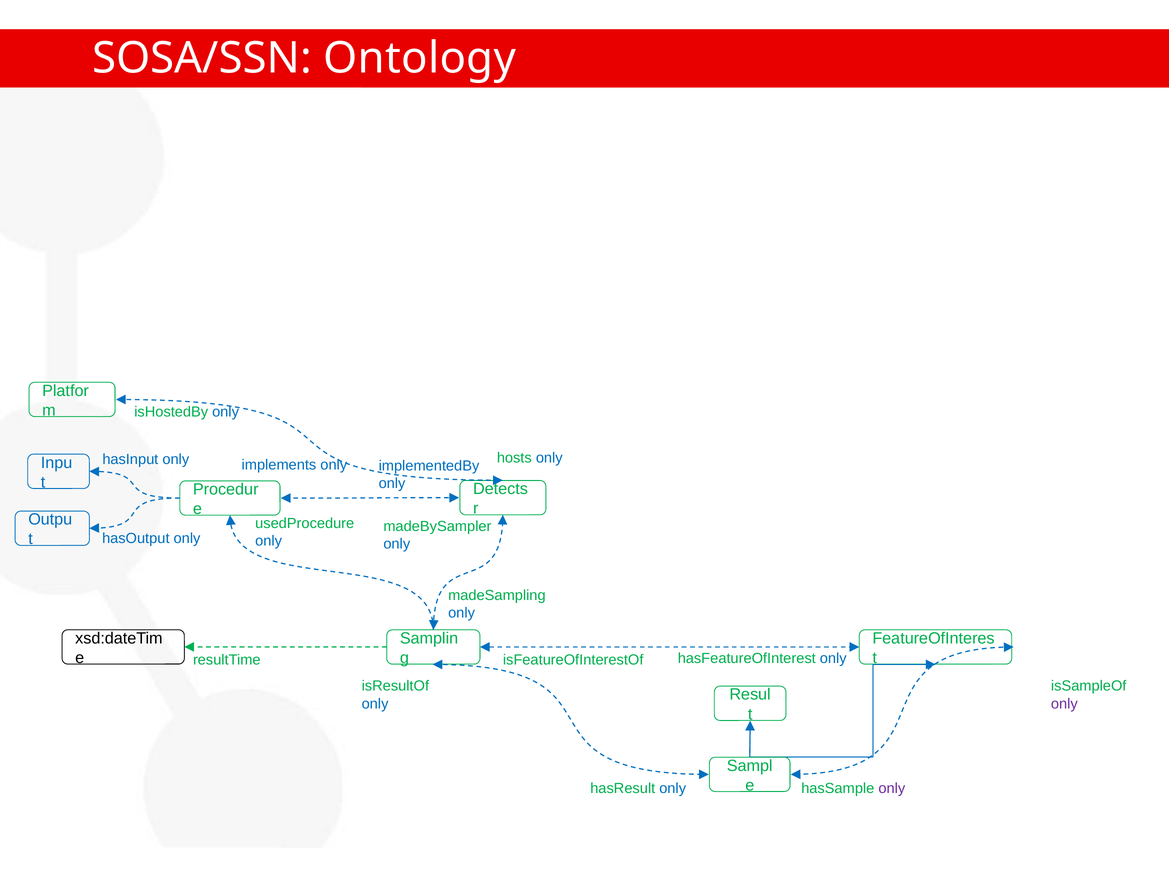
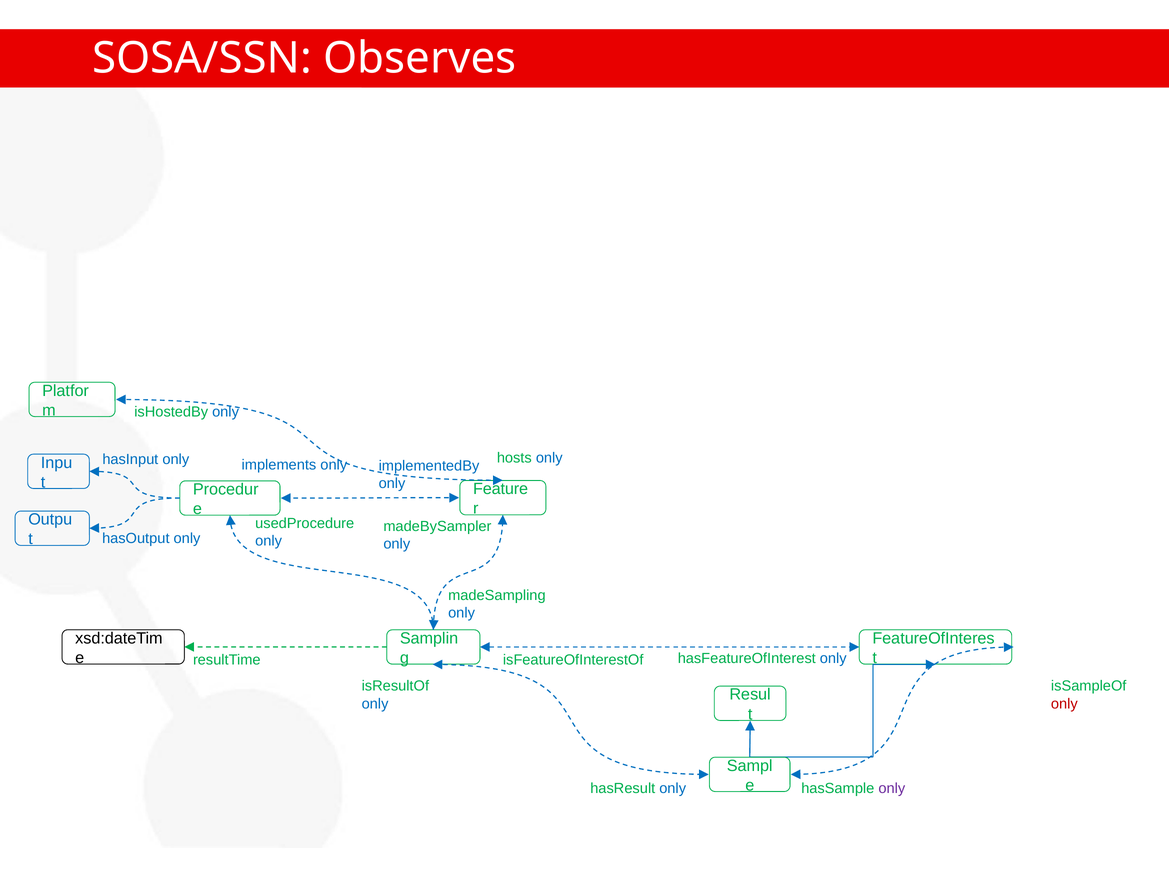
Ontology: Ontology -> Observes
Detects: Detects -> Feature
only at (1064, 703) colour: purple -> red
